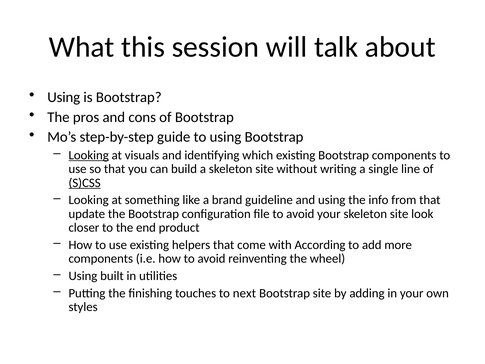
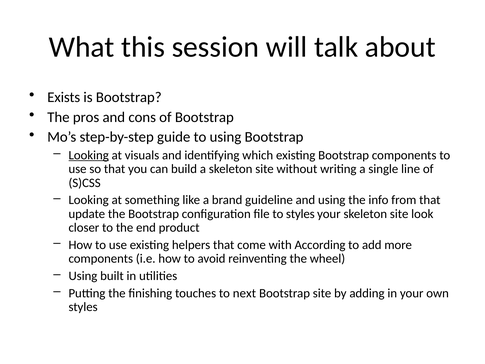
Using at (64, 97): Using -> Exists
S)CSS underline: present -> none
file to avoid: avoid -> styles
